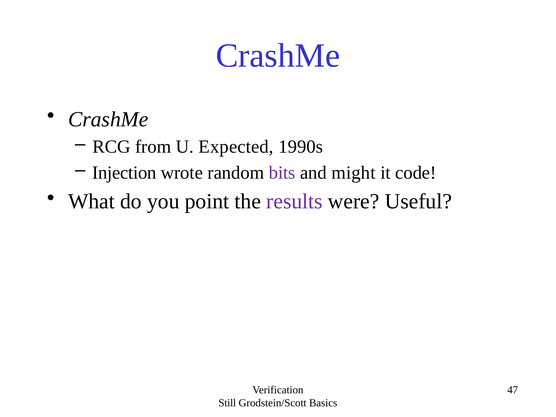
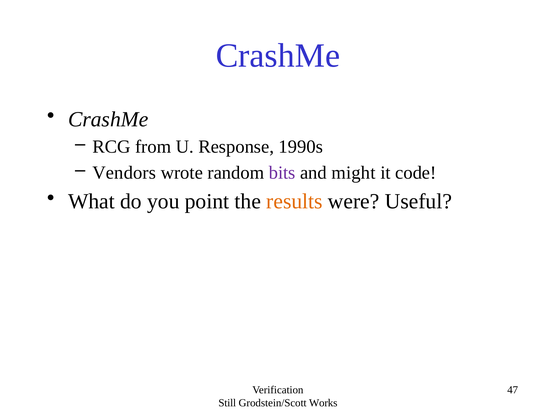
Expected: Expected -> Response
Injection: Injection -> Vendors
results colour: purple -> orange
Basics: Basics -> Works
